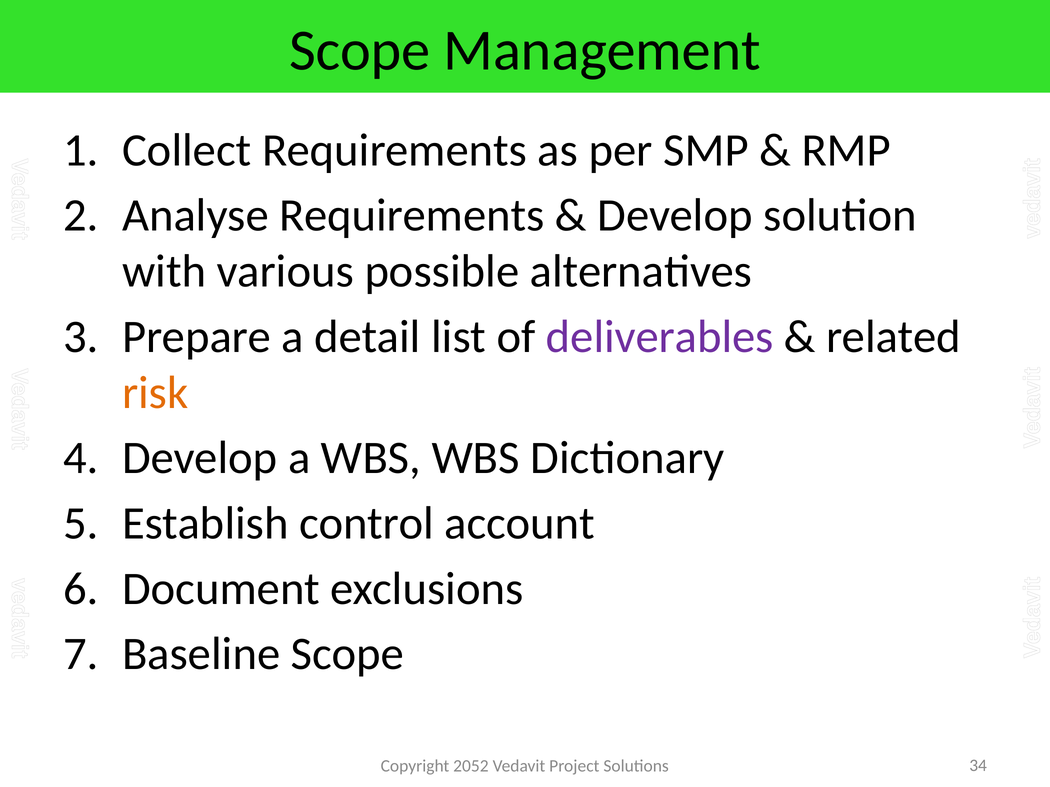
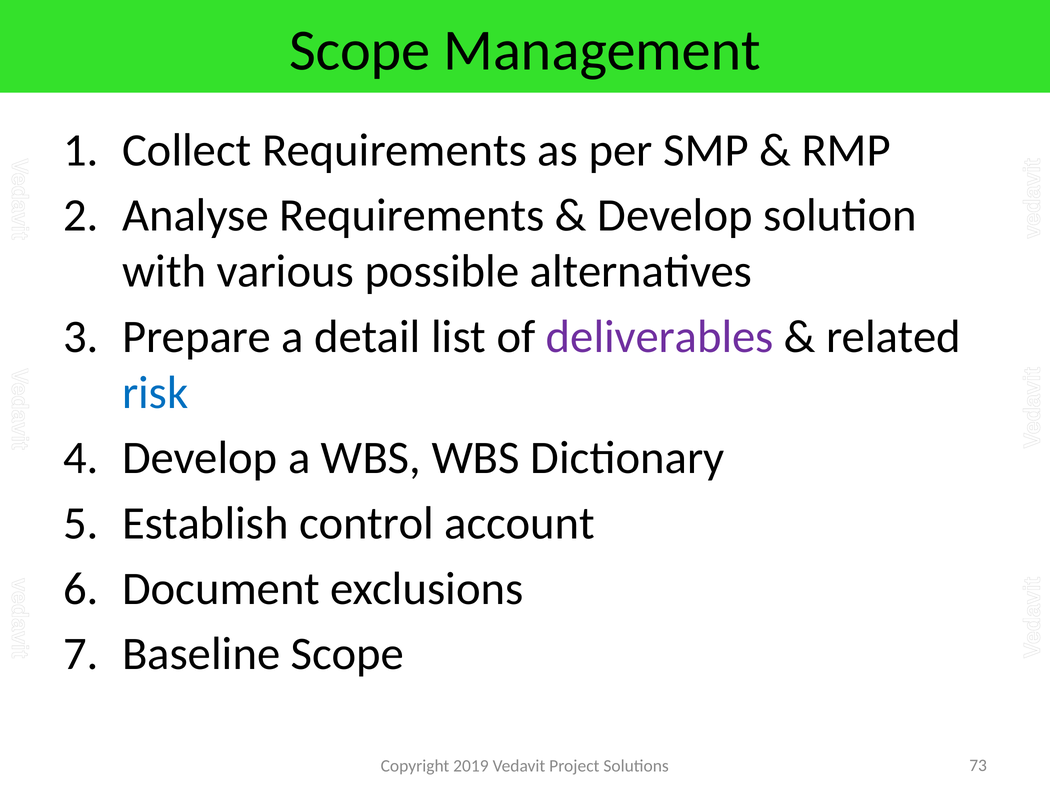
risk colour: orange -> blue
2052: 2052 -> 2019
34: 34 -> 73
